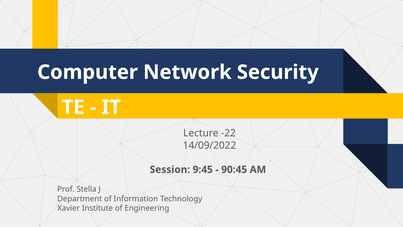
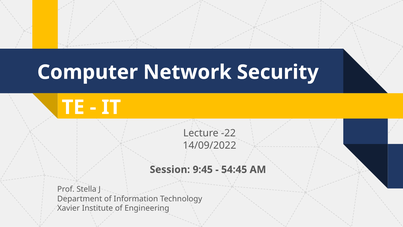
90:45: 90:45 -> 54:45
